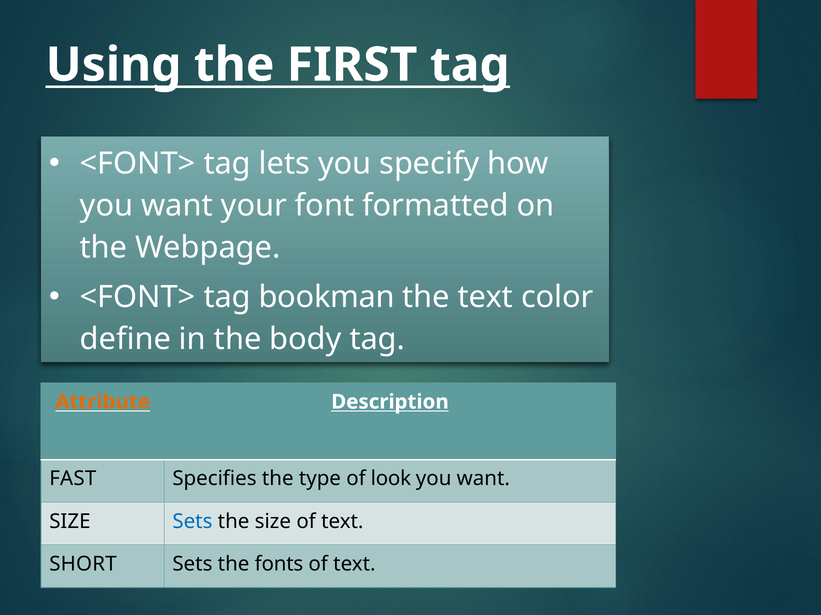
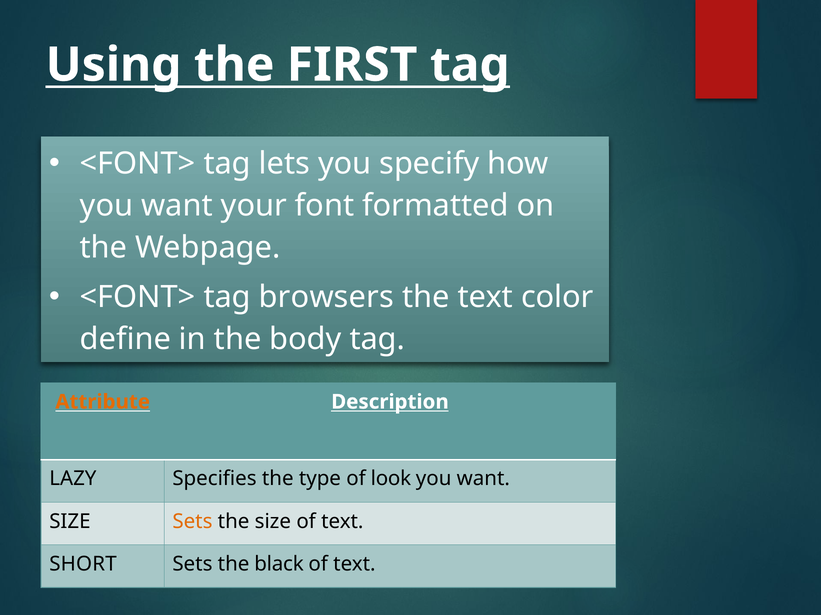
bookman: bookman -> browsers
FAST: FAST -> LAZY
Sets at (192, 522) colour: blue -> orange
fonts: fonts -> black
